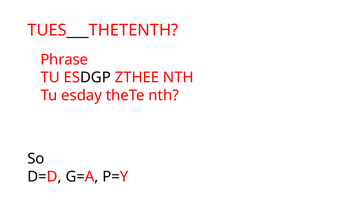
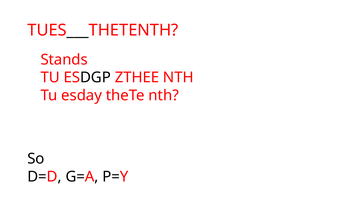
Phrase: Phrase -> Stands
